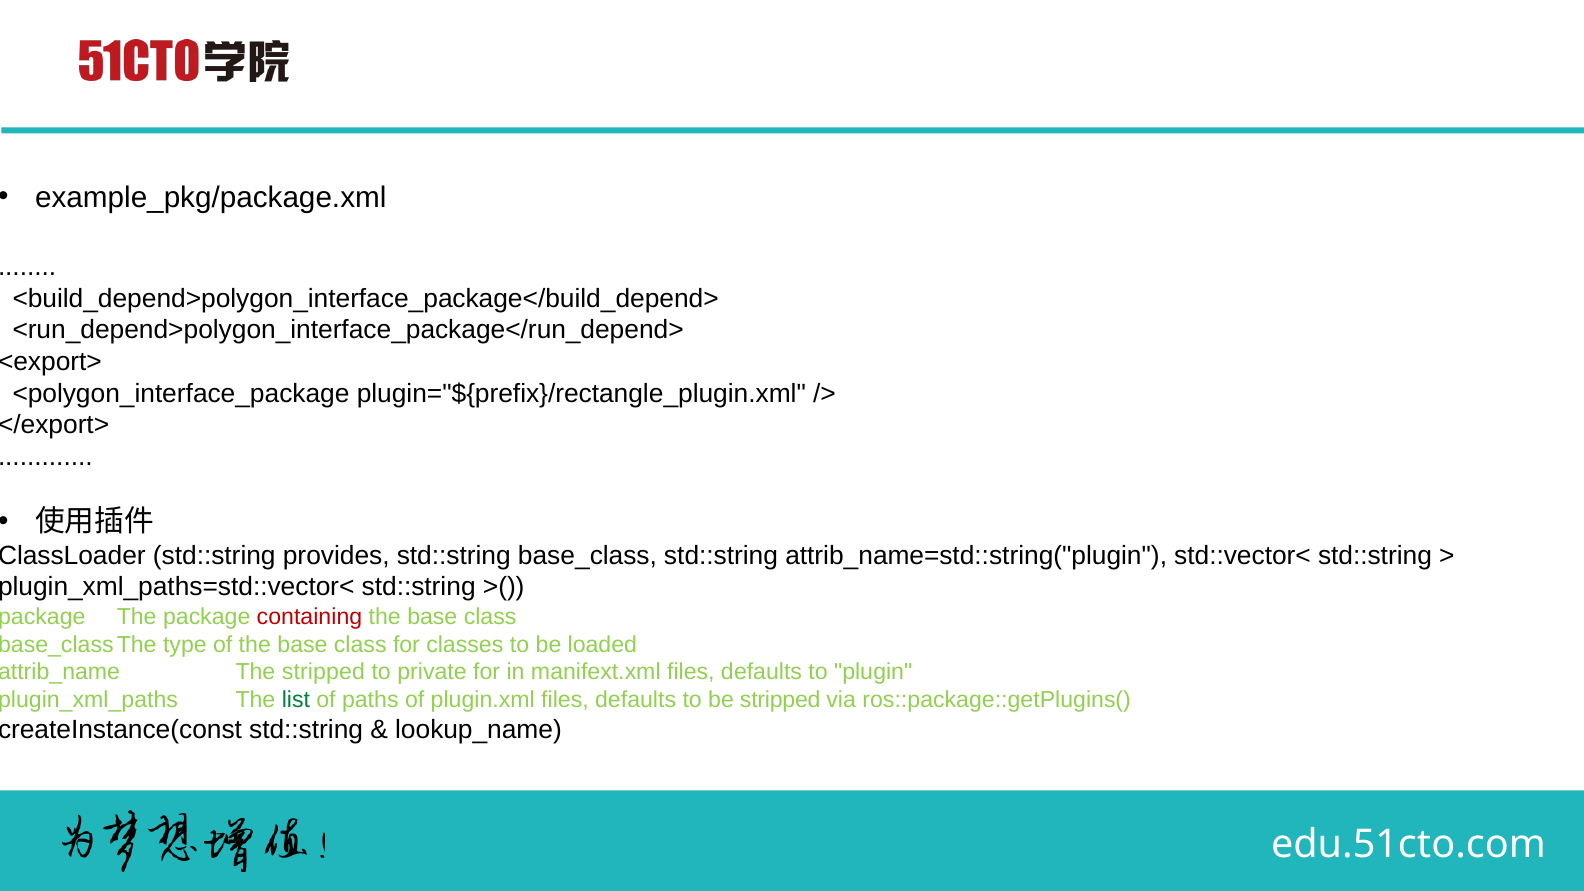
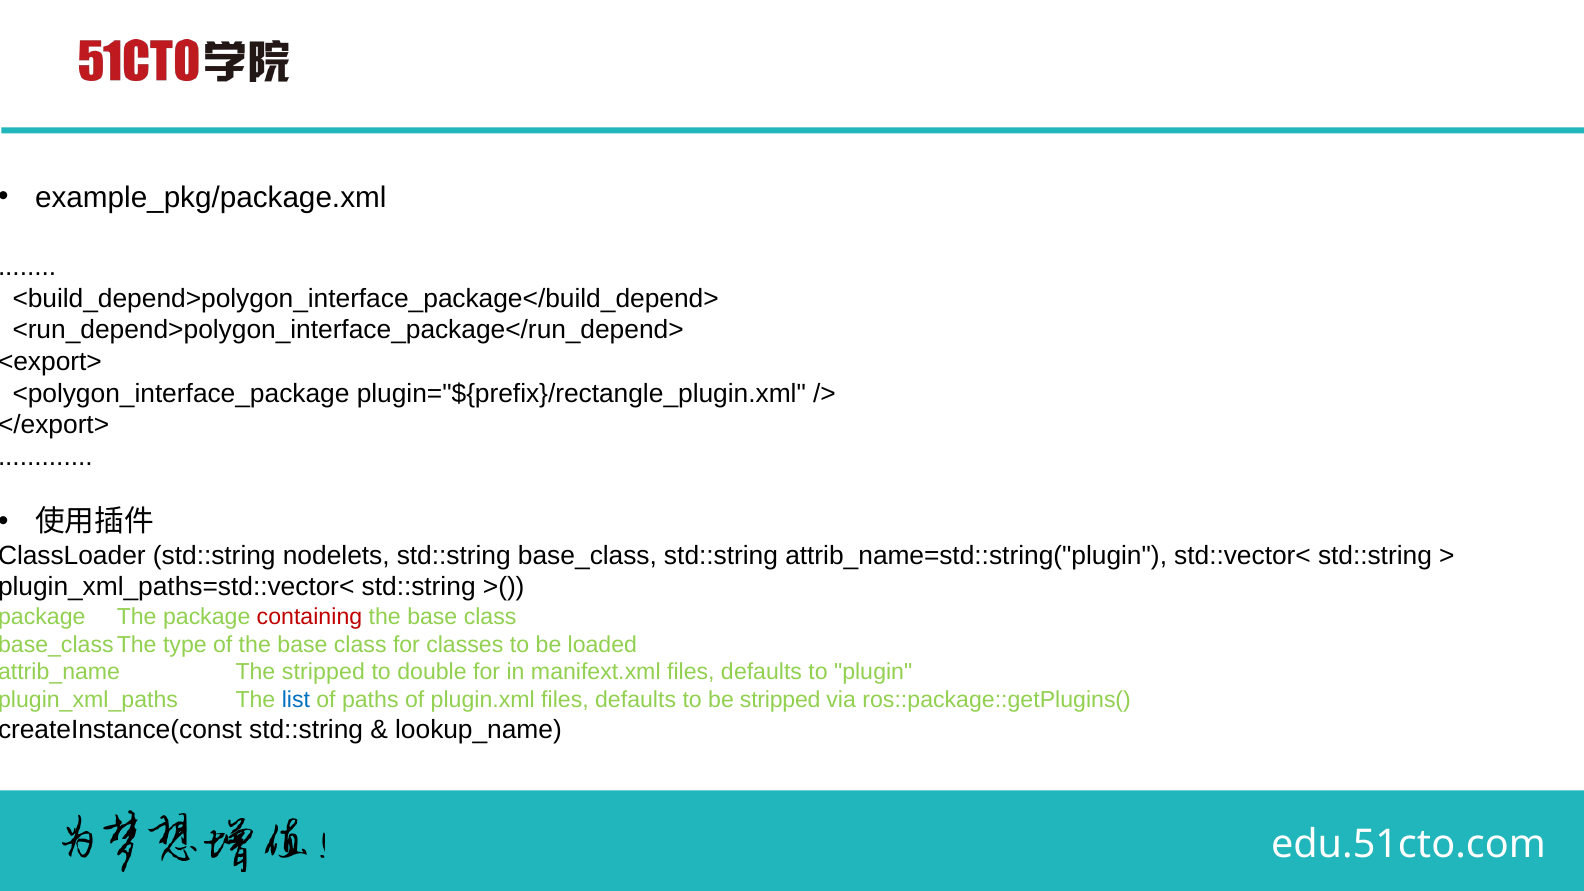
provides: provides -> nodelets
private: private -> double
list colour: green -> blue
